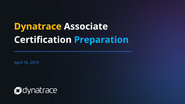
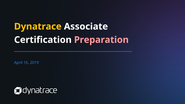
Preparation colour: light blue -> pink
